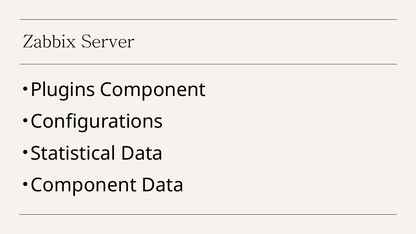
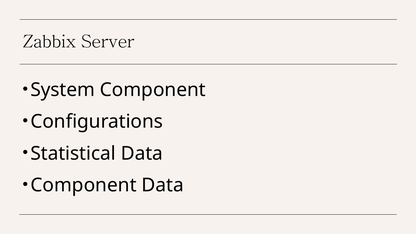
Plugins: Plugins -> System
